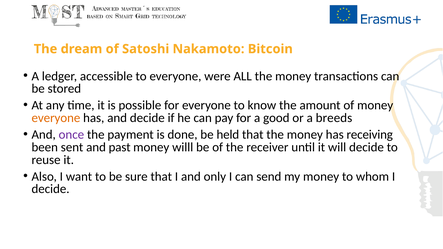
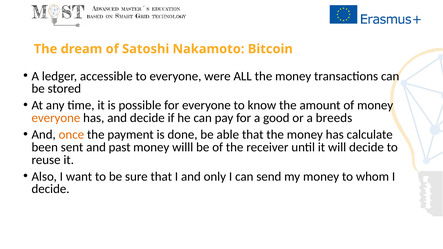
once colour: purple -> orange
held: held -> able
receiving: receiving -> calculate
